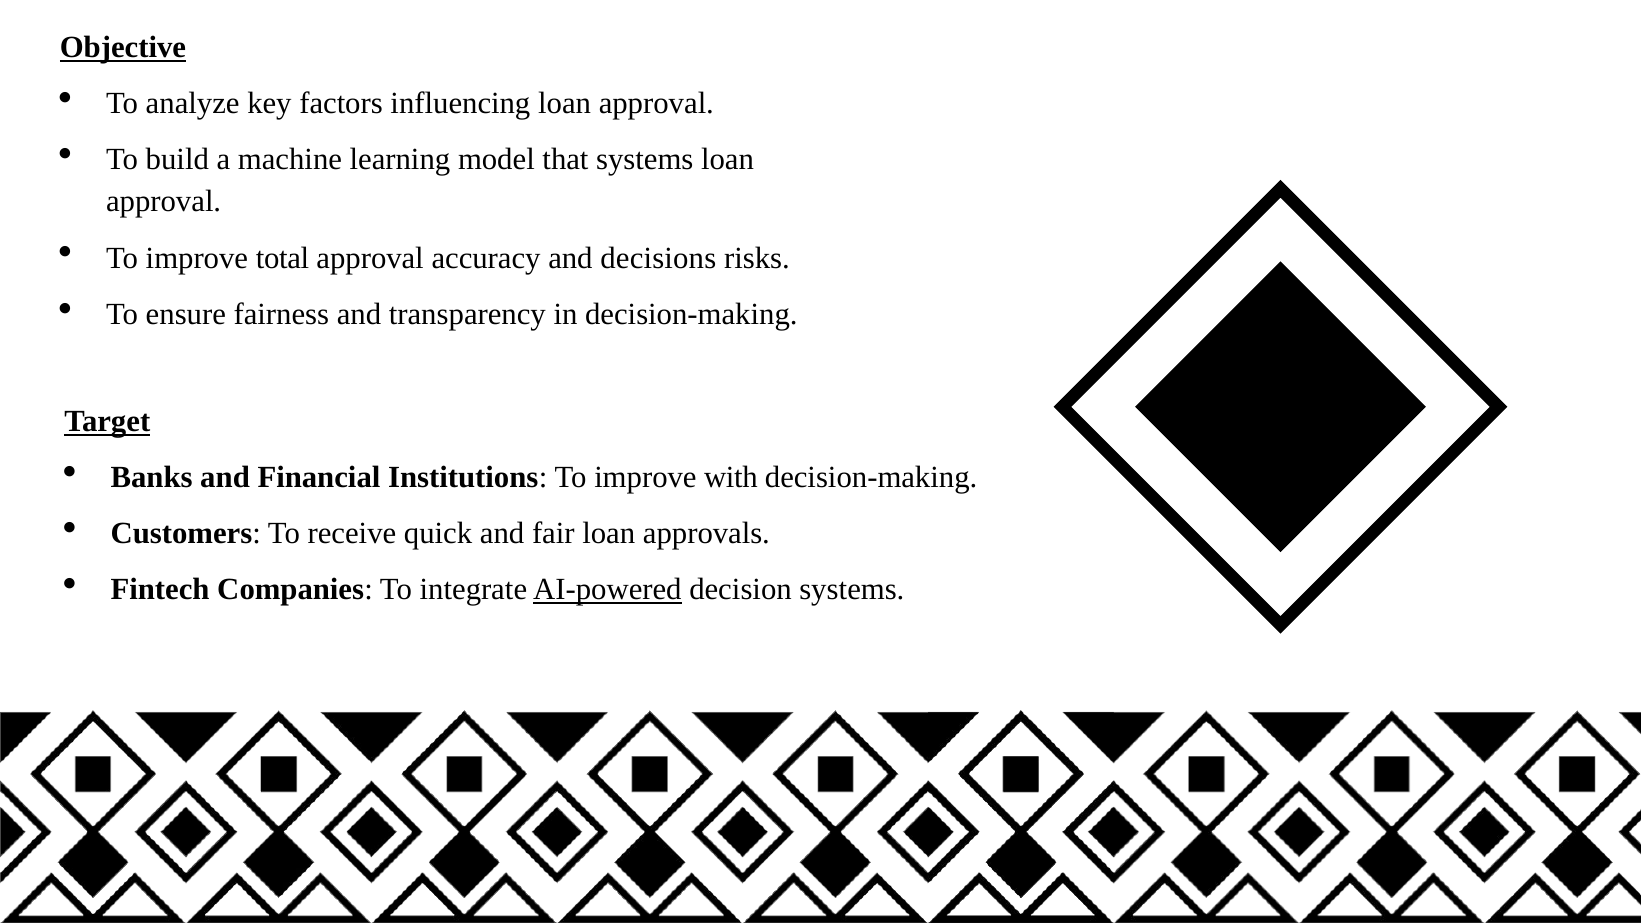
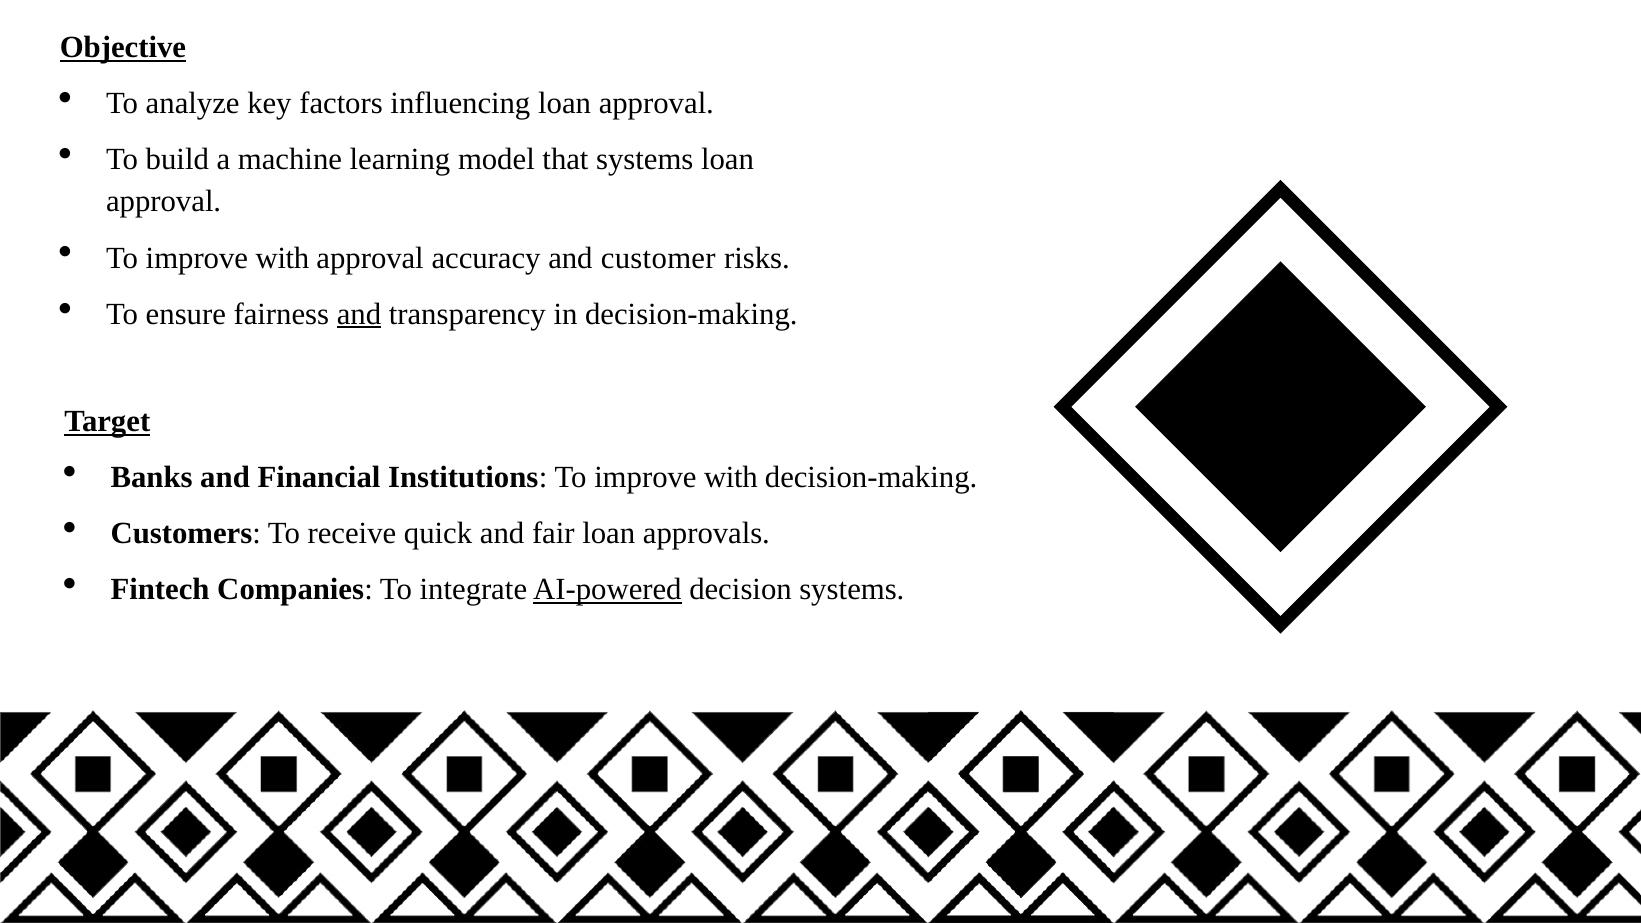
total at (282, 258): total -> with
decisions: decisions -> customer
and at (359, 314) underline: none -> present
